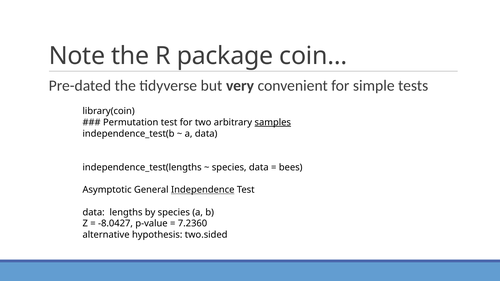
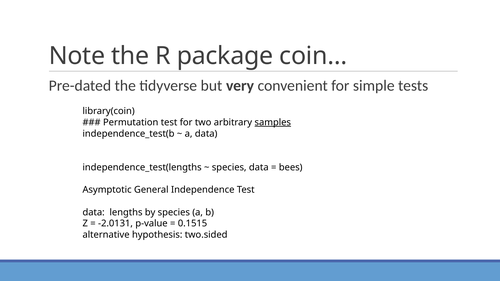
Independence underline: present -> none
-8.0427: -8.0427 -> -2.0131
7.2360: 7.2360 -> 0.1515
